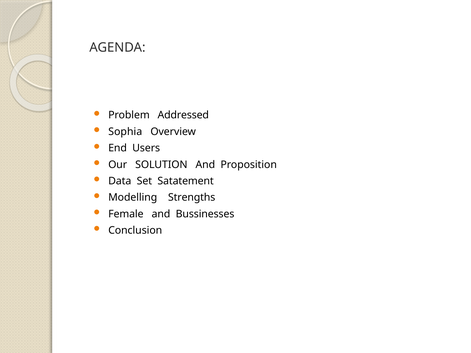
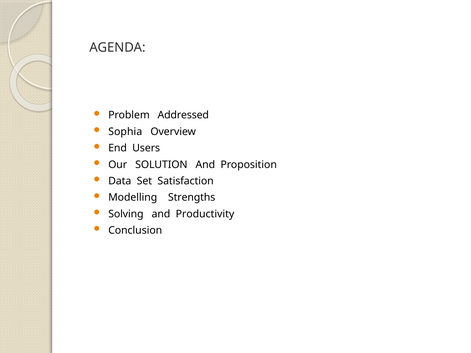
Satatement: Satatement -> Satisfaction
Female: Female -> Solving
Bussinesses: Bussinesses -> Productivity
